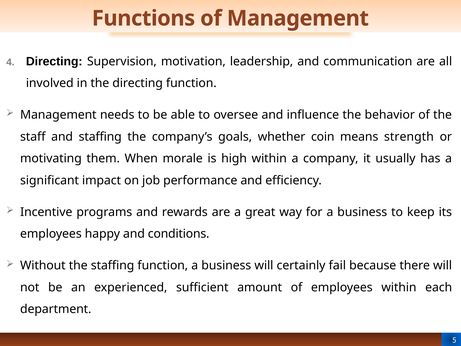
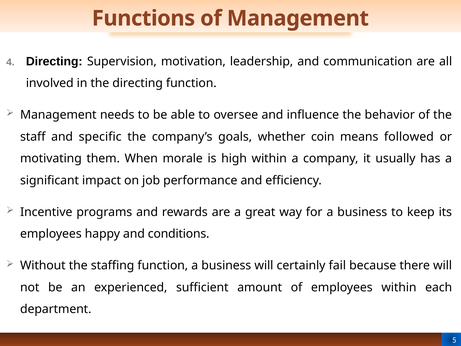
and staffing: staffing -> specific
strength: strength -> followed
